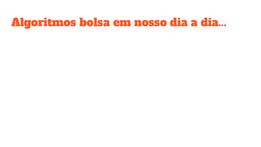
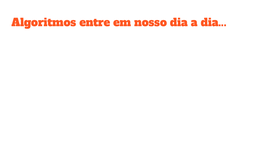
bolsa: bolsa -> entre
